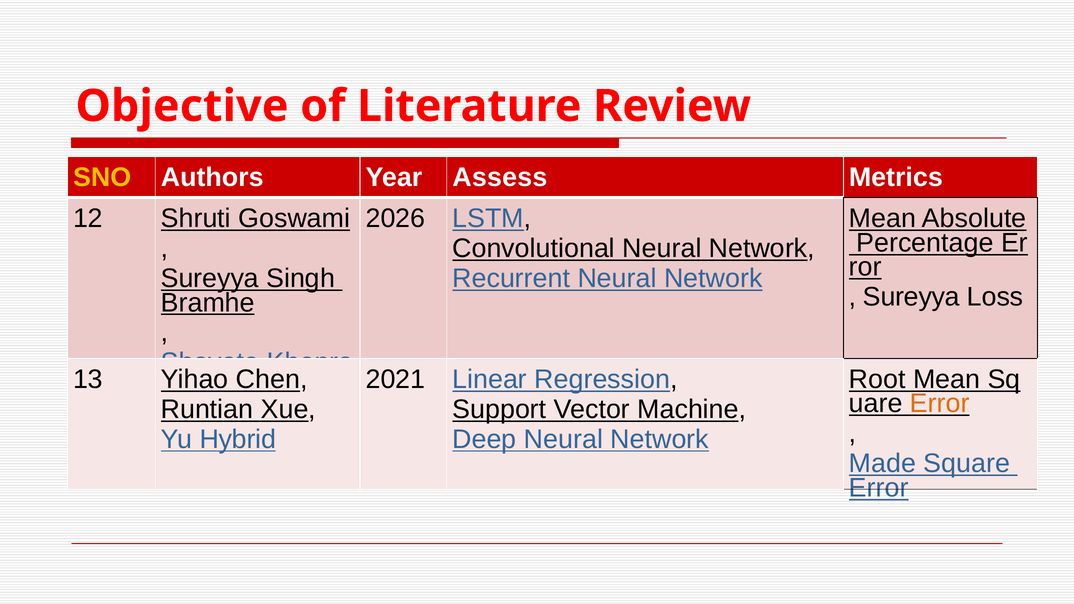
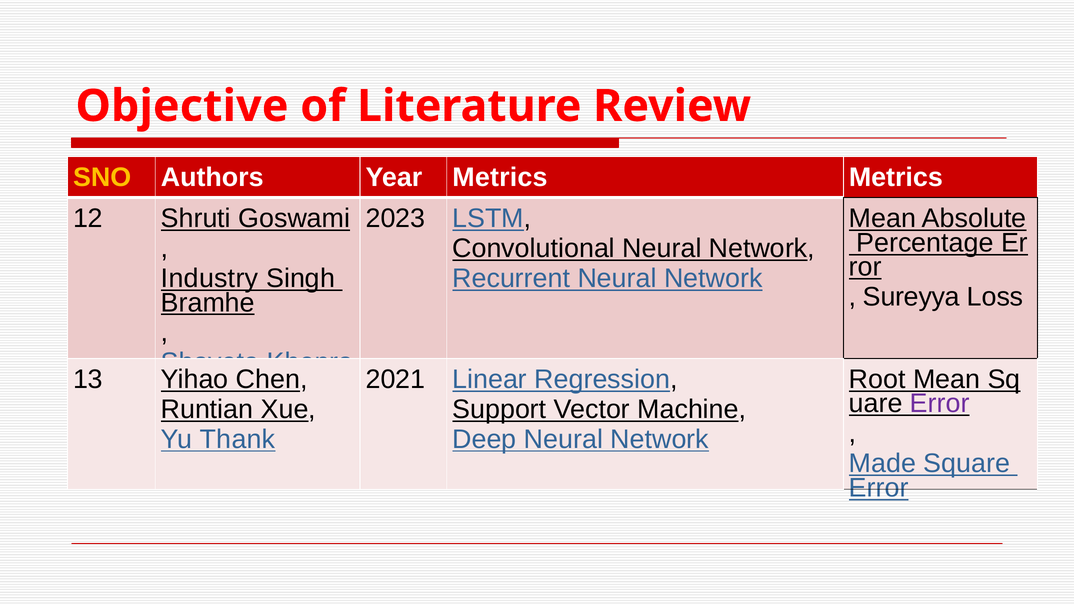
Year Assess: Assess -> Metrics
2026: 2026 -> 2023
Sureyya at (210, 278): Sureyya -> Industry
Error at (940, 404) colour: orange -> purple
Hybrid: Hybrid -> Thank
